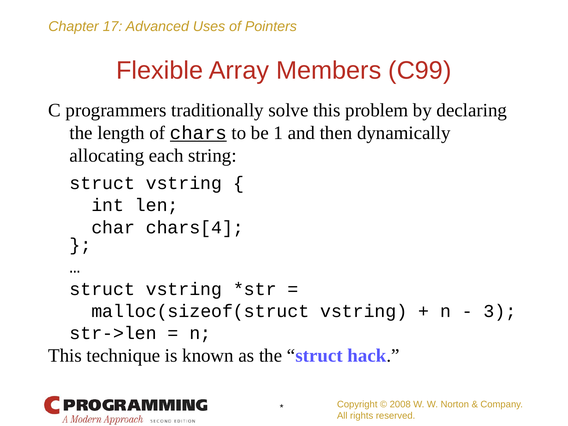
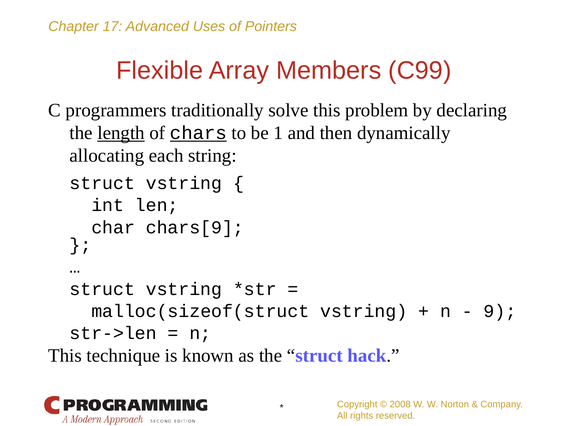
length underline: none -> present
chars[4: chars[4 -> chars[9
3: 3 -> 9
